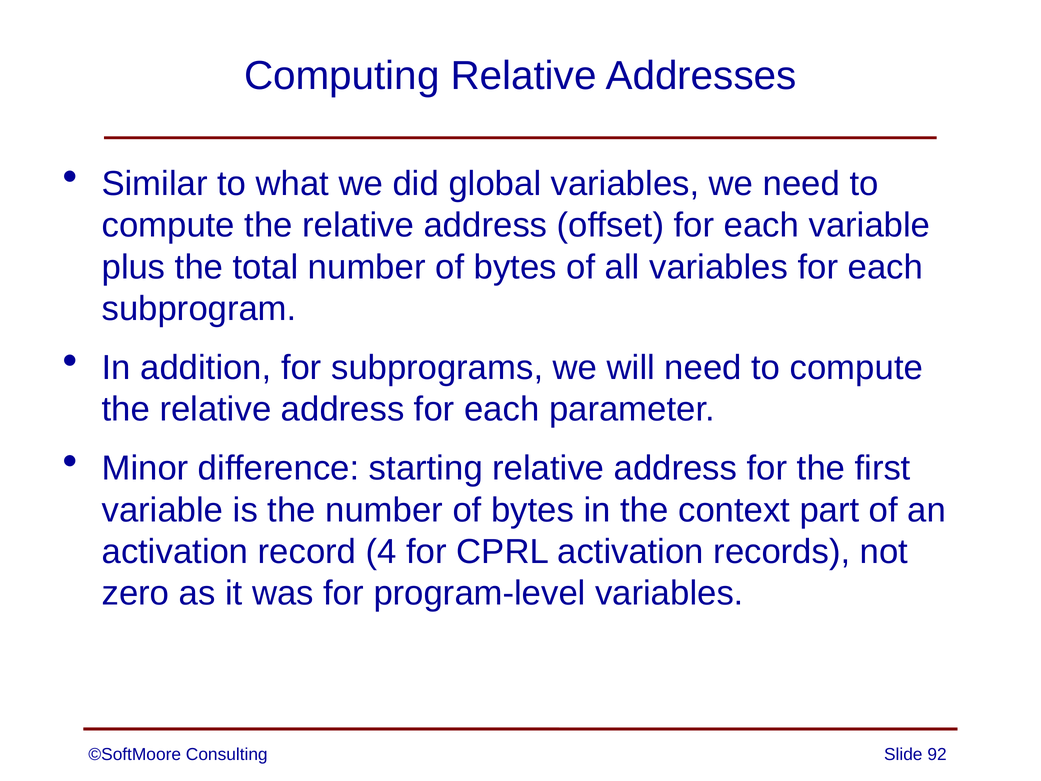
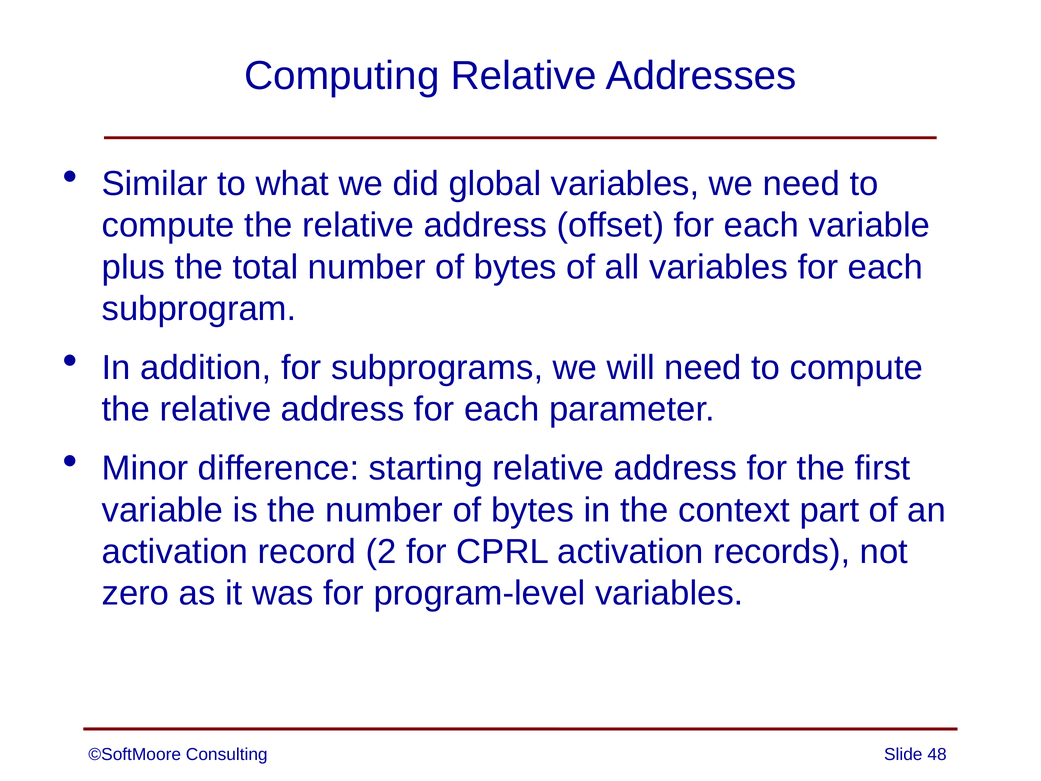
4: 4 -> 2
92: 92 -> 48
